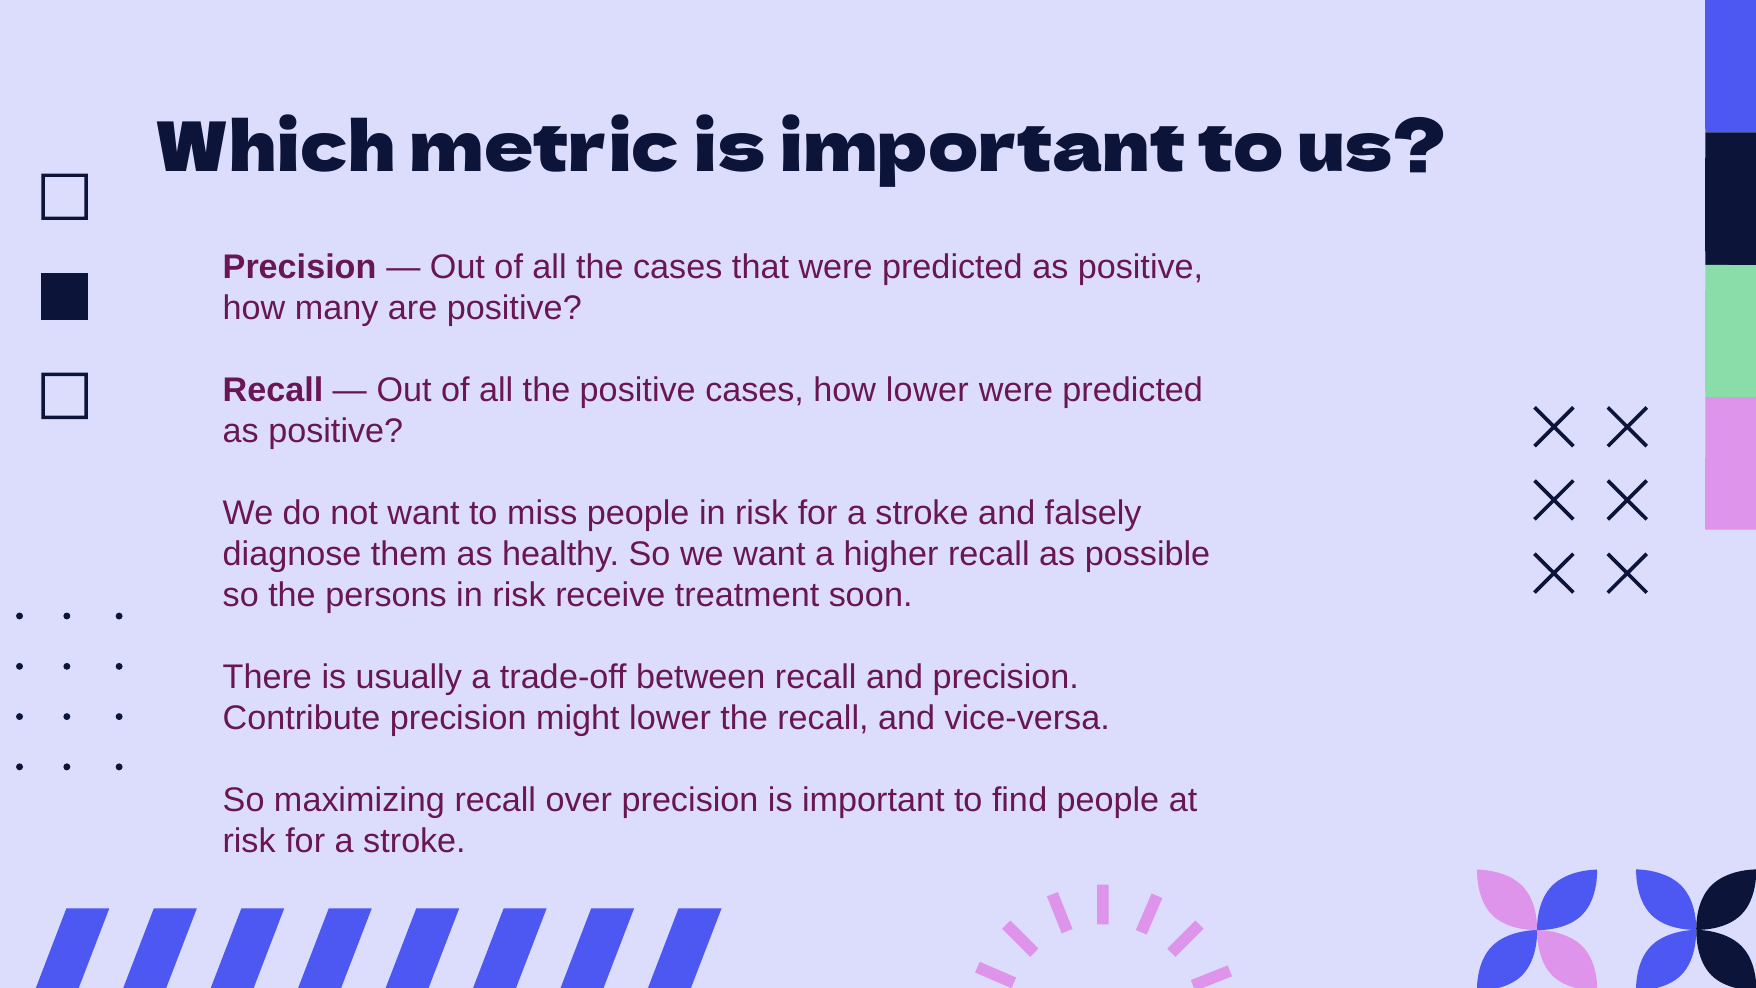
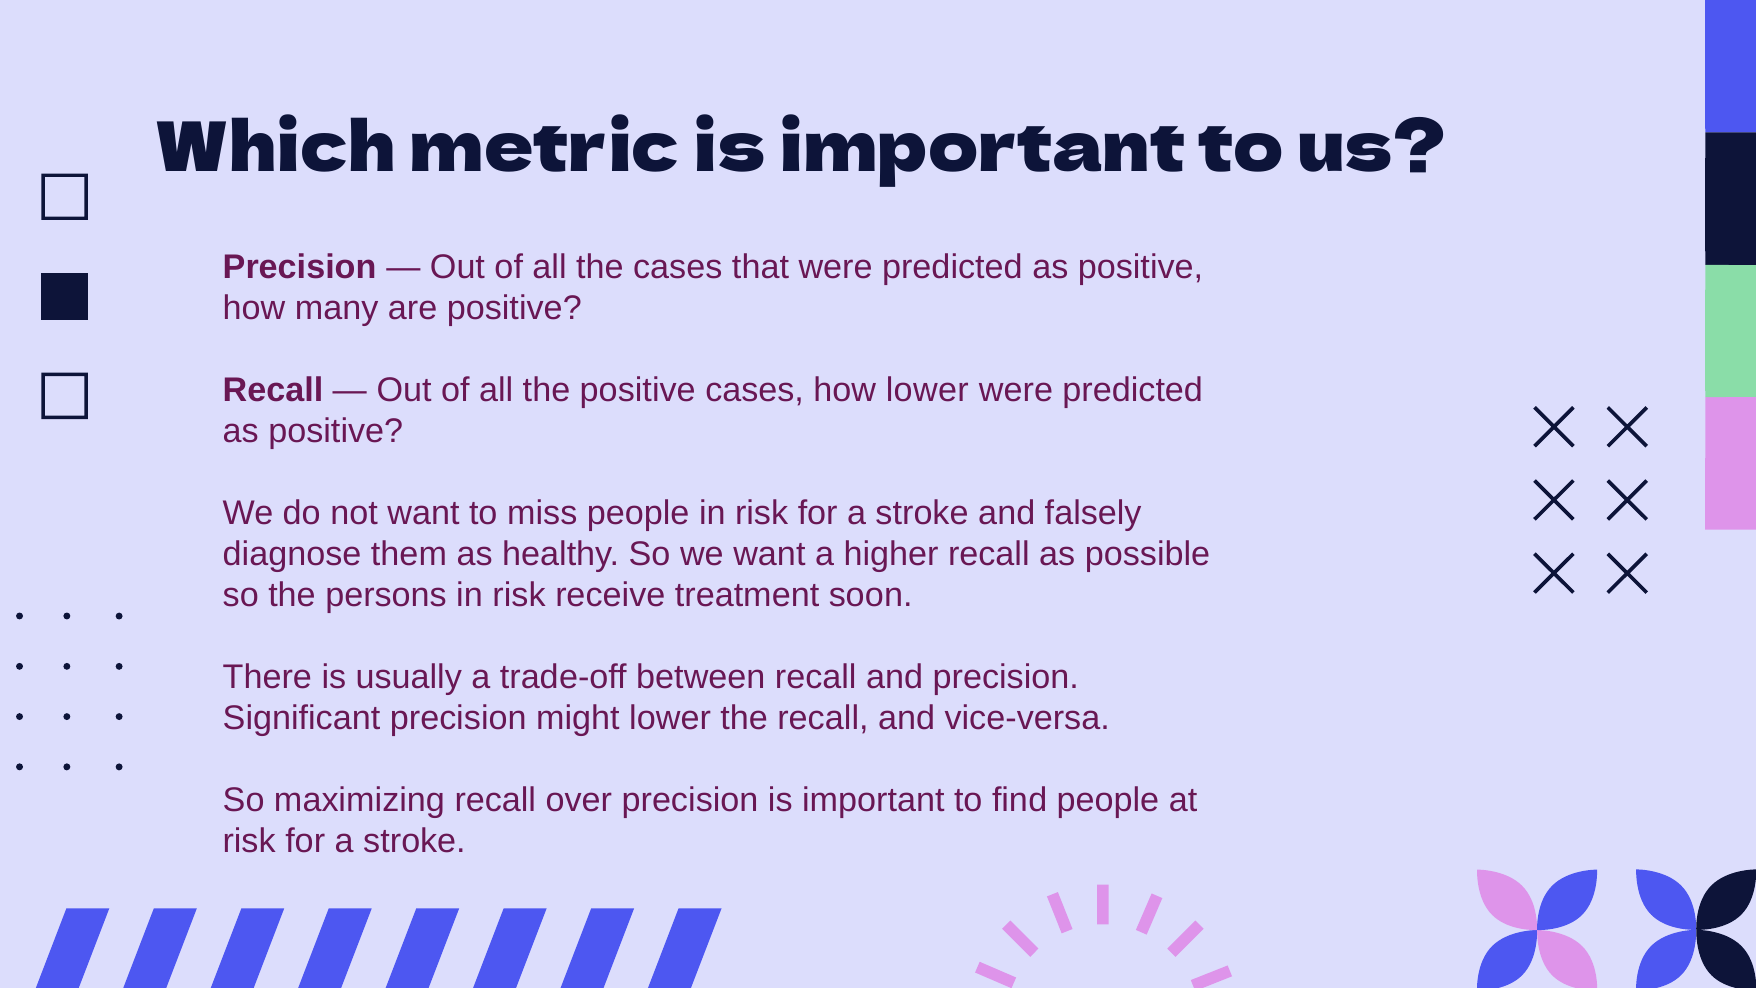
Contribute: Contribute -> Significant
